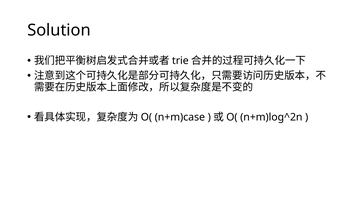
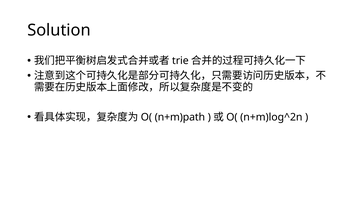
n+m)case: n+m)case -> n+m)path
